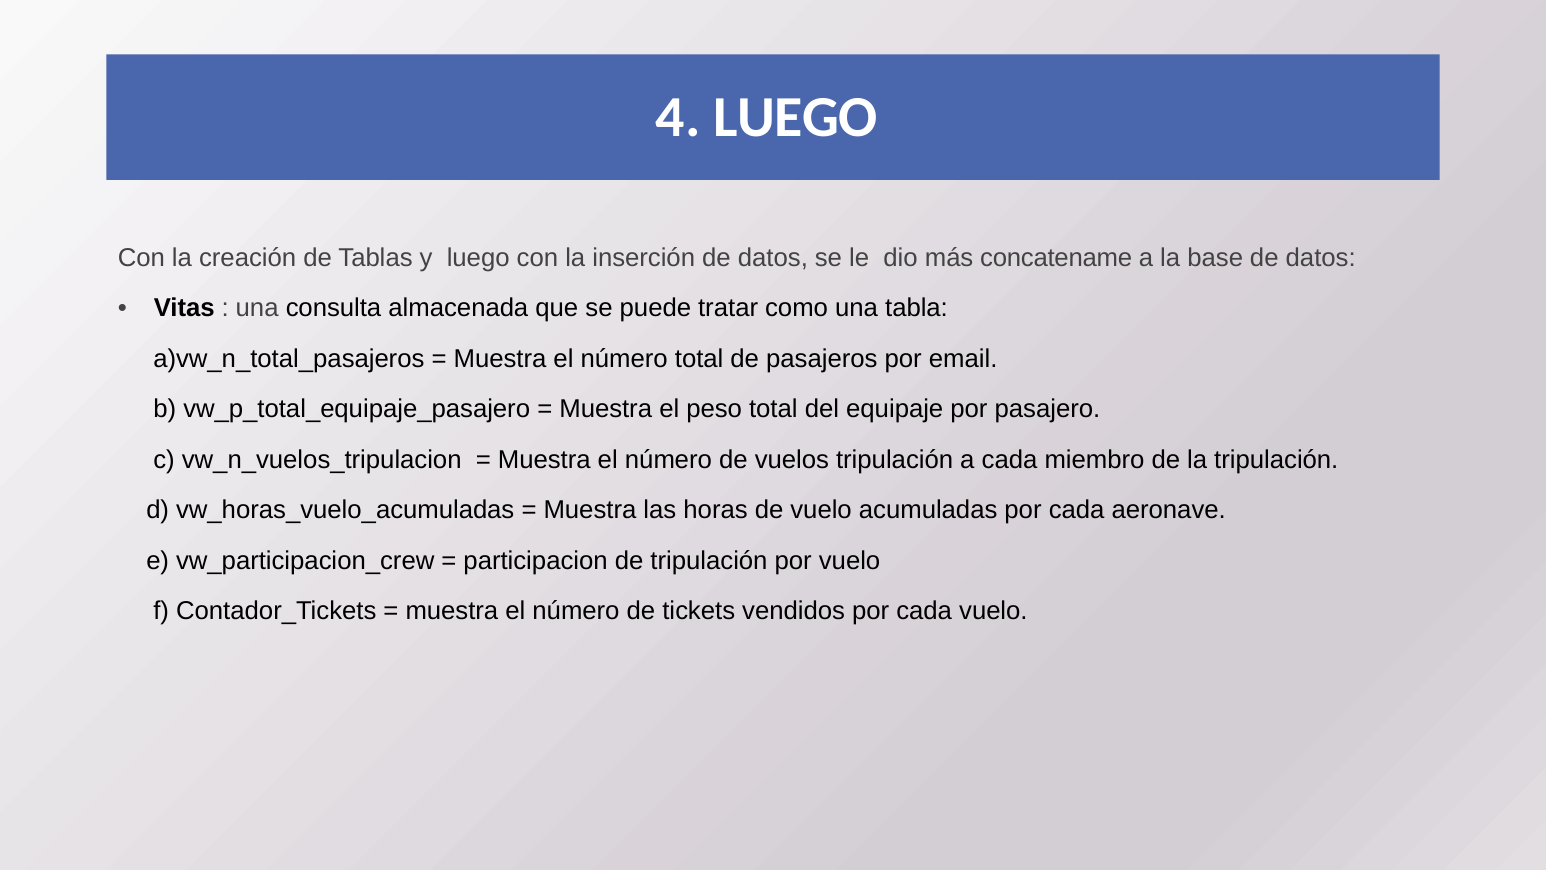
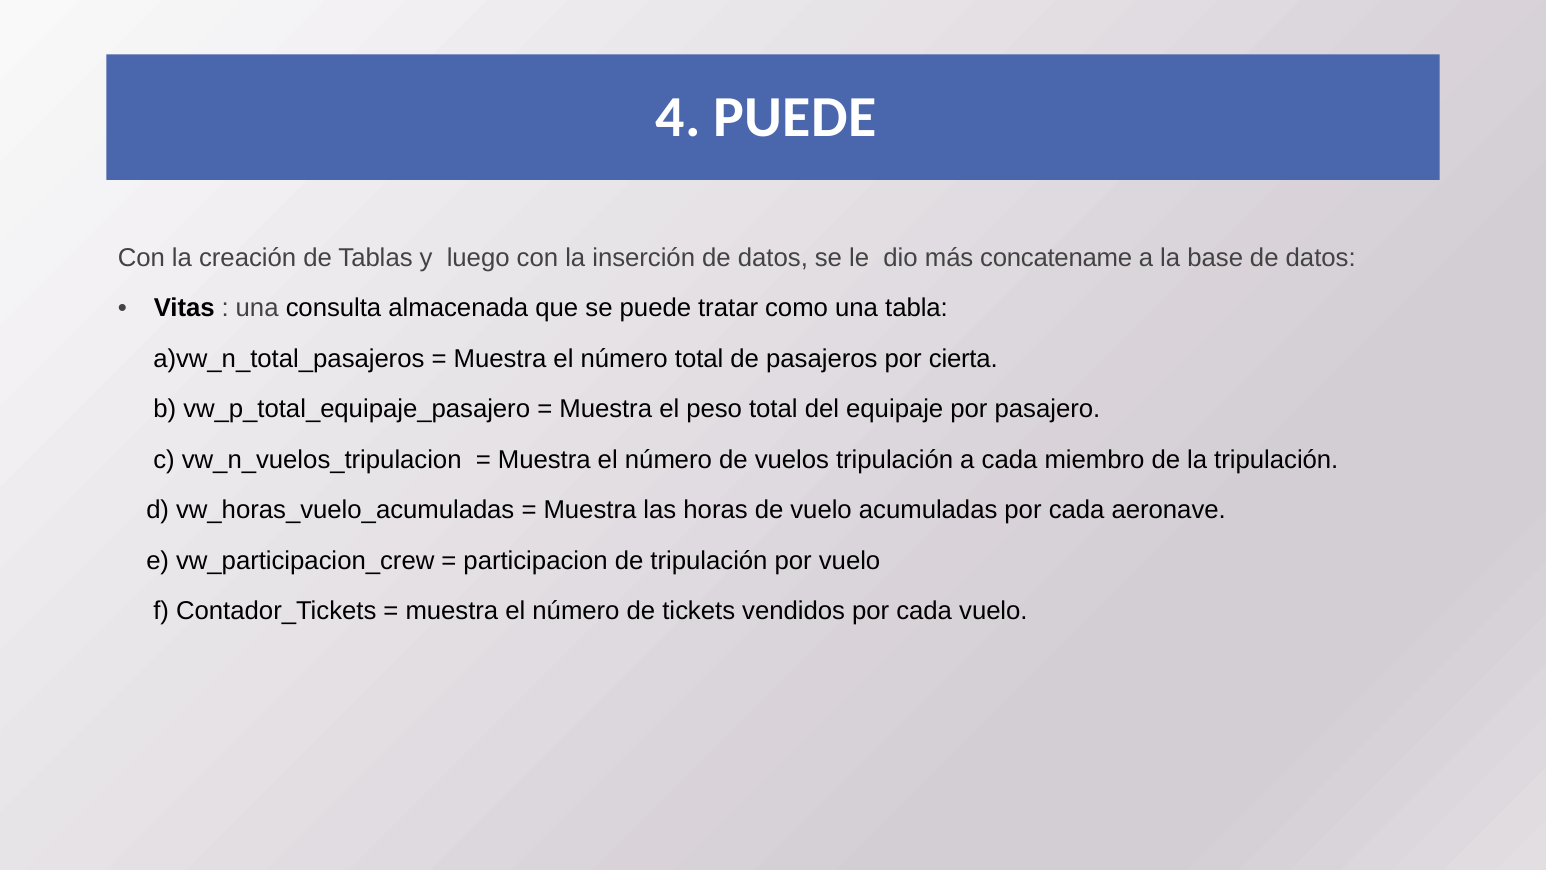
4 LUEGO: LUEGO -> PUEDE
email: email -> cierta
